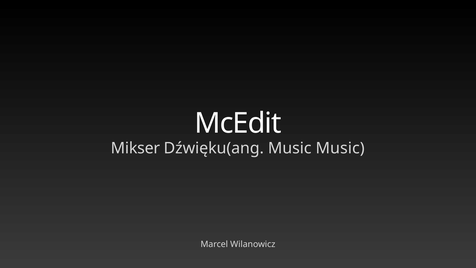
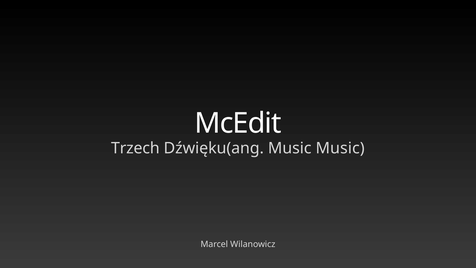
Mikser: Mikser -> Trzech
